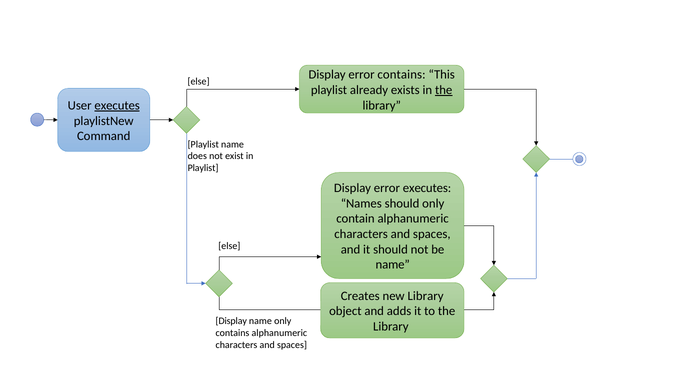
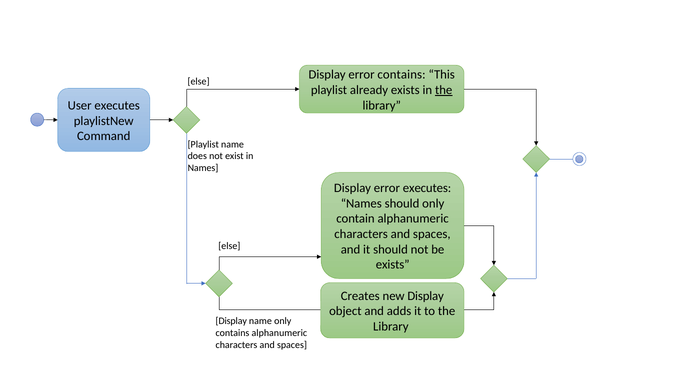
executes at (117, 105) underline: present -> none
Playlist at (203, 168): Playlist -> Names
name at (393, 264): name -> exists
new Library: Library -> Display
